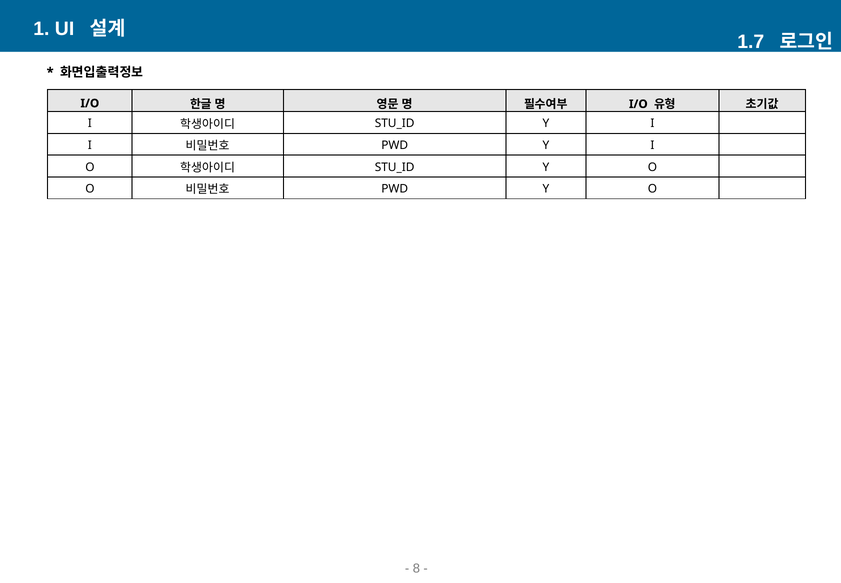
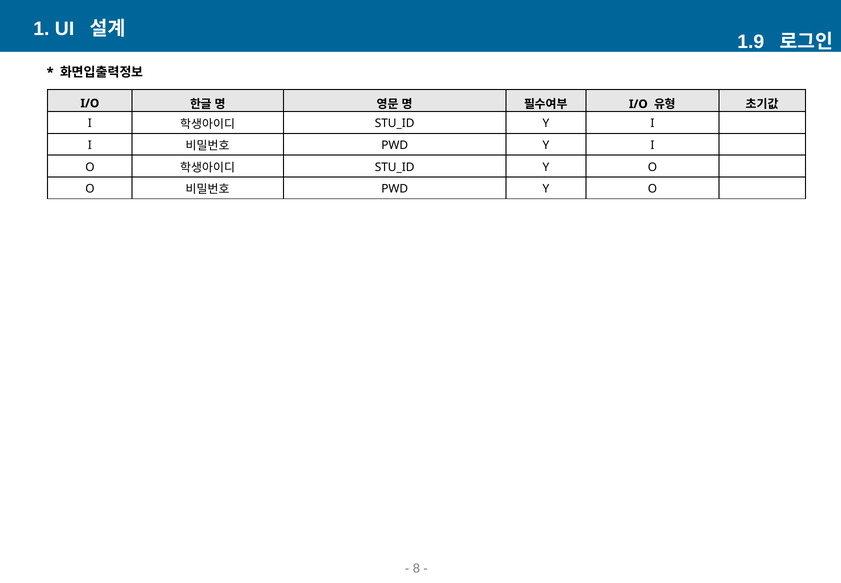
1.7: 1.7 -> 1.9
